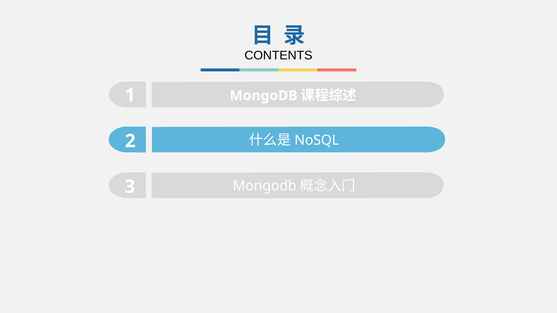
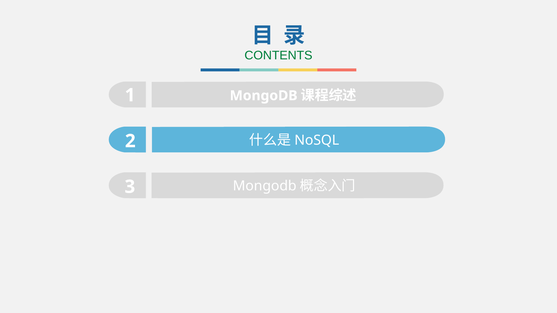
CONTENTS colour: black -> green
